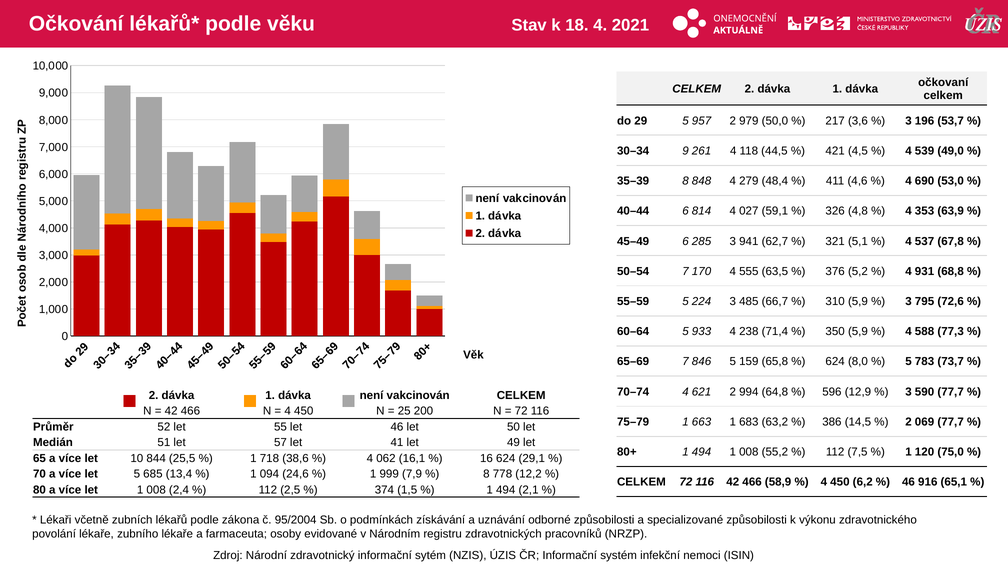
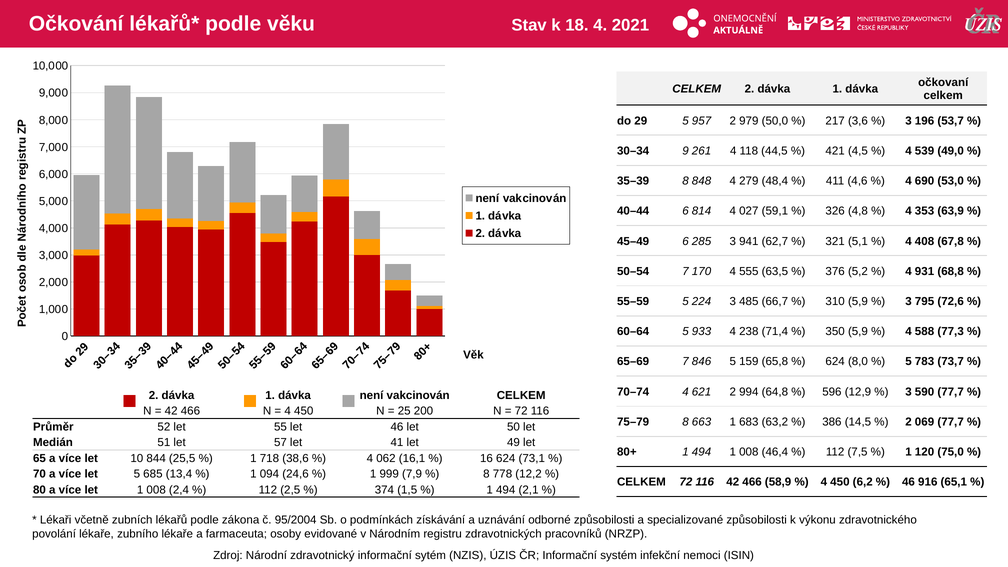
537: 537 -> 408
75–79 1: 1 -> 8
55,2: 55,2 -> 46,4
29,1: 29,1 -> 73,1
